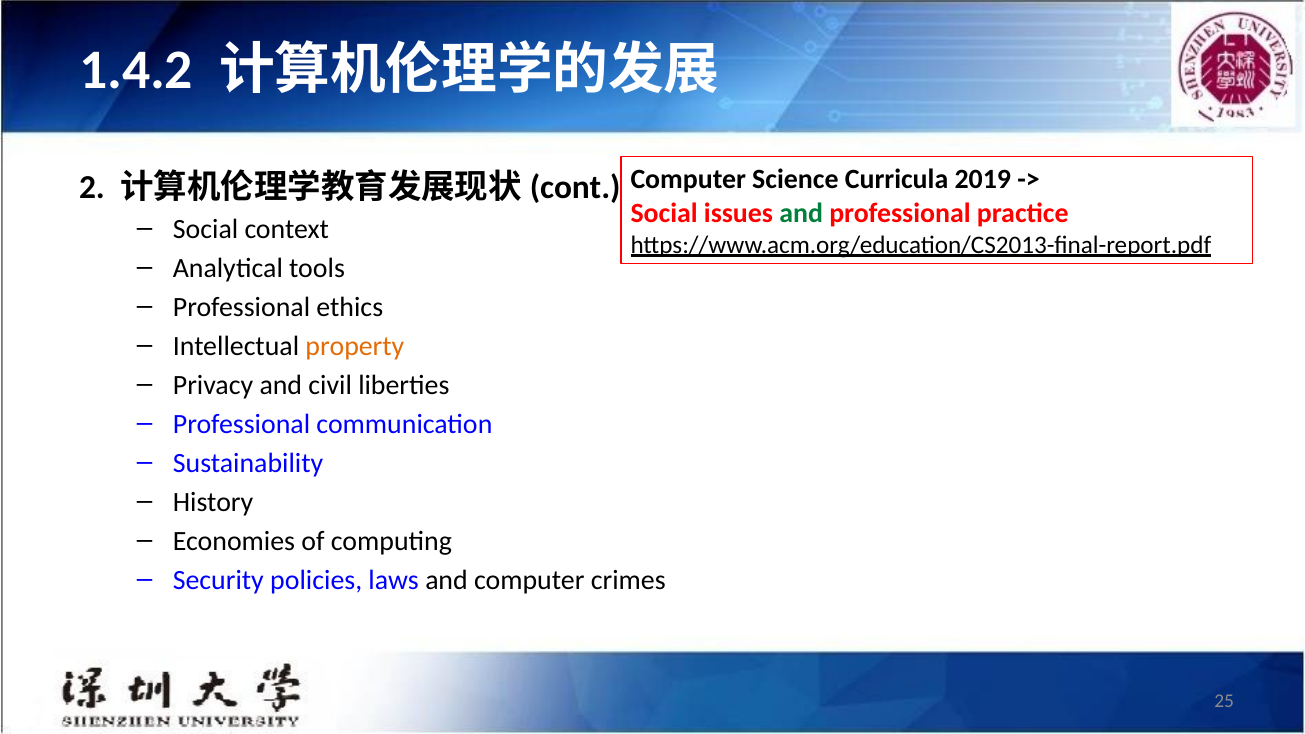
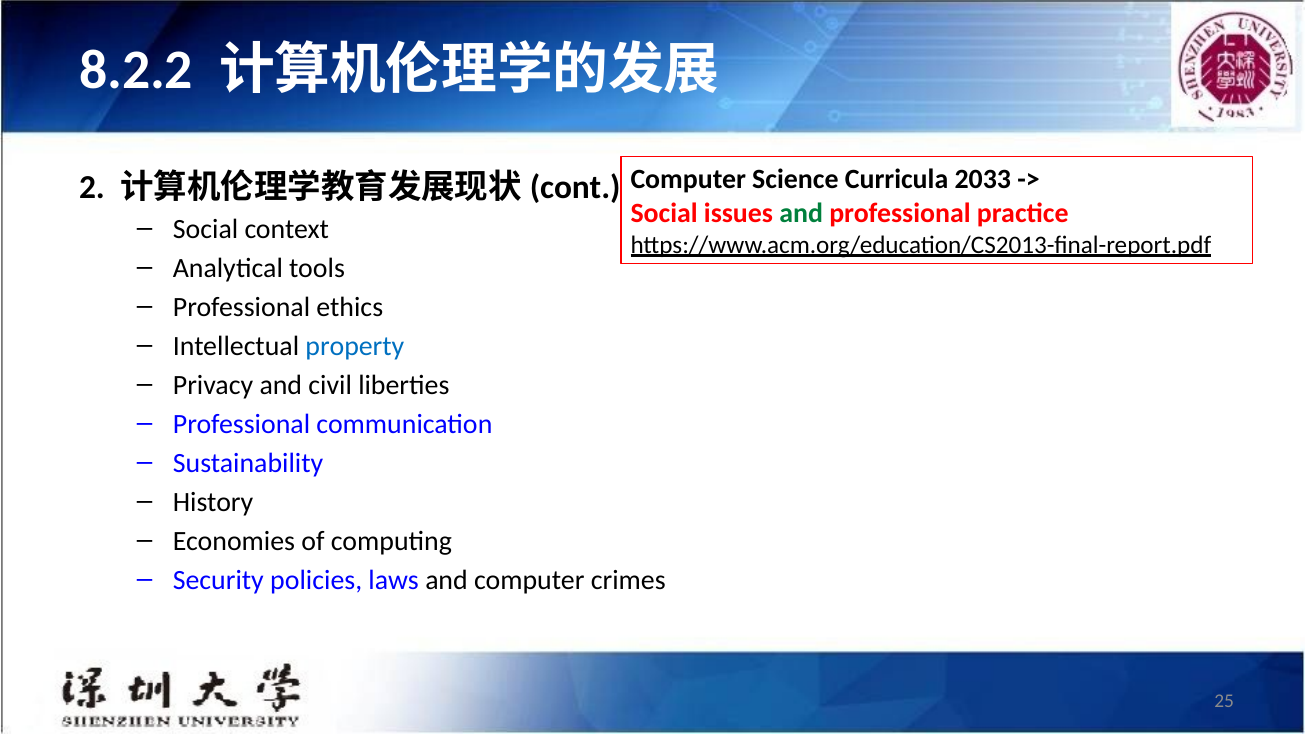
1.4.2: 1.4.2 -> 8.2.2
2019: 2019 -> 2033
property colour: orange -> blue
